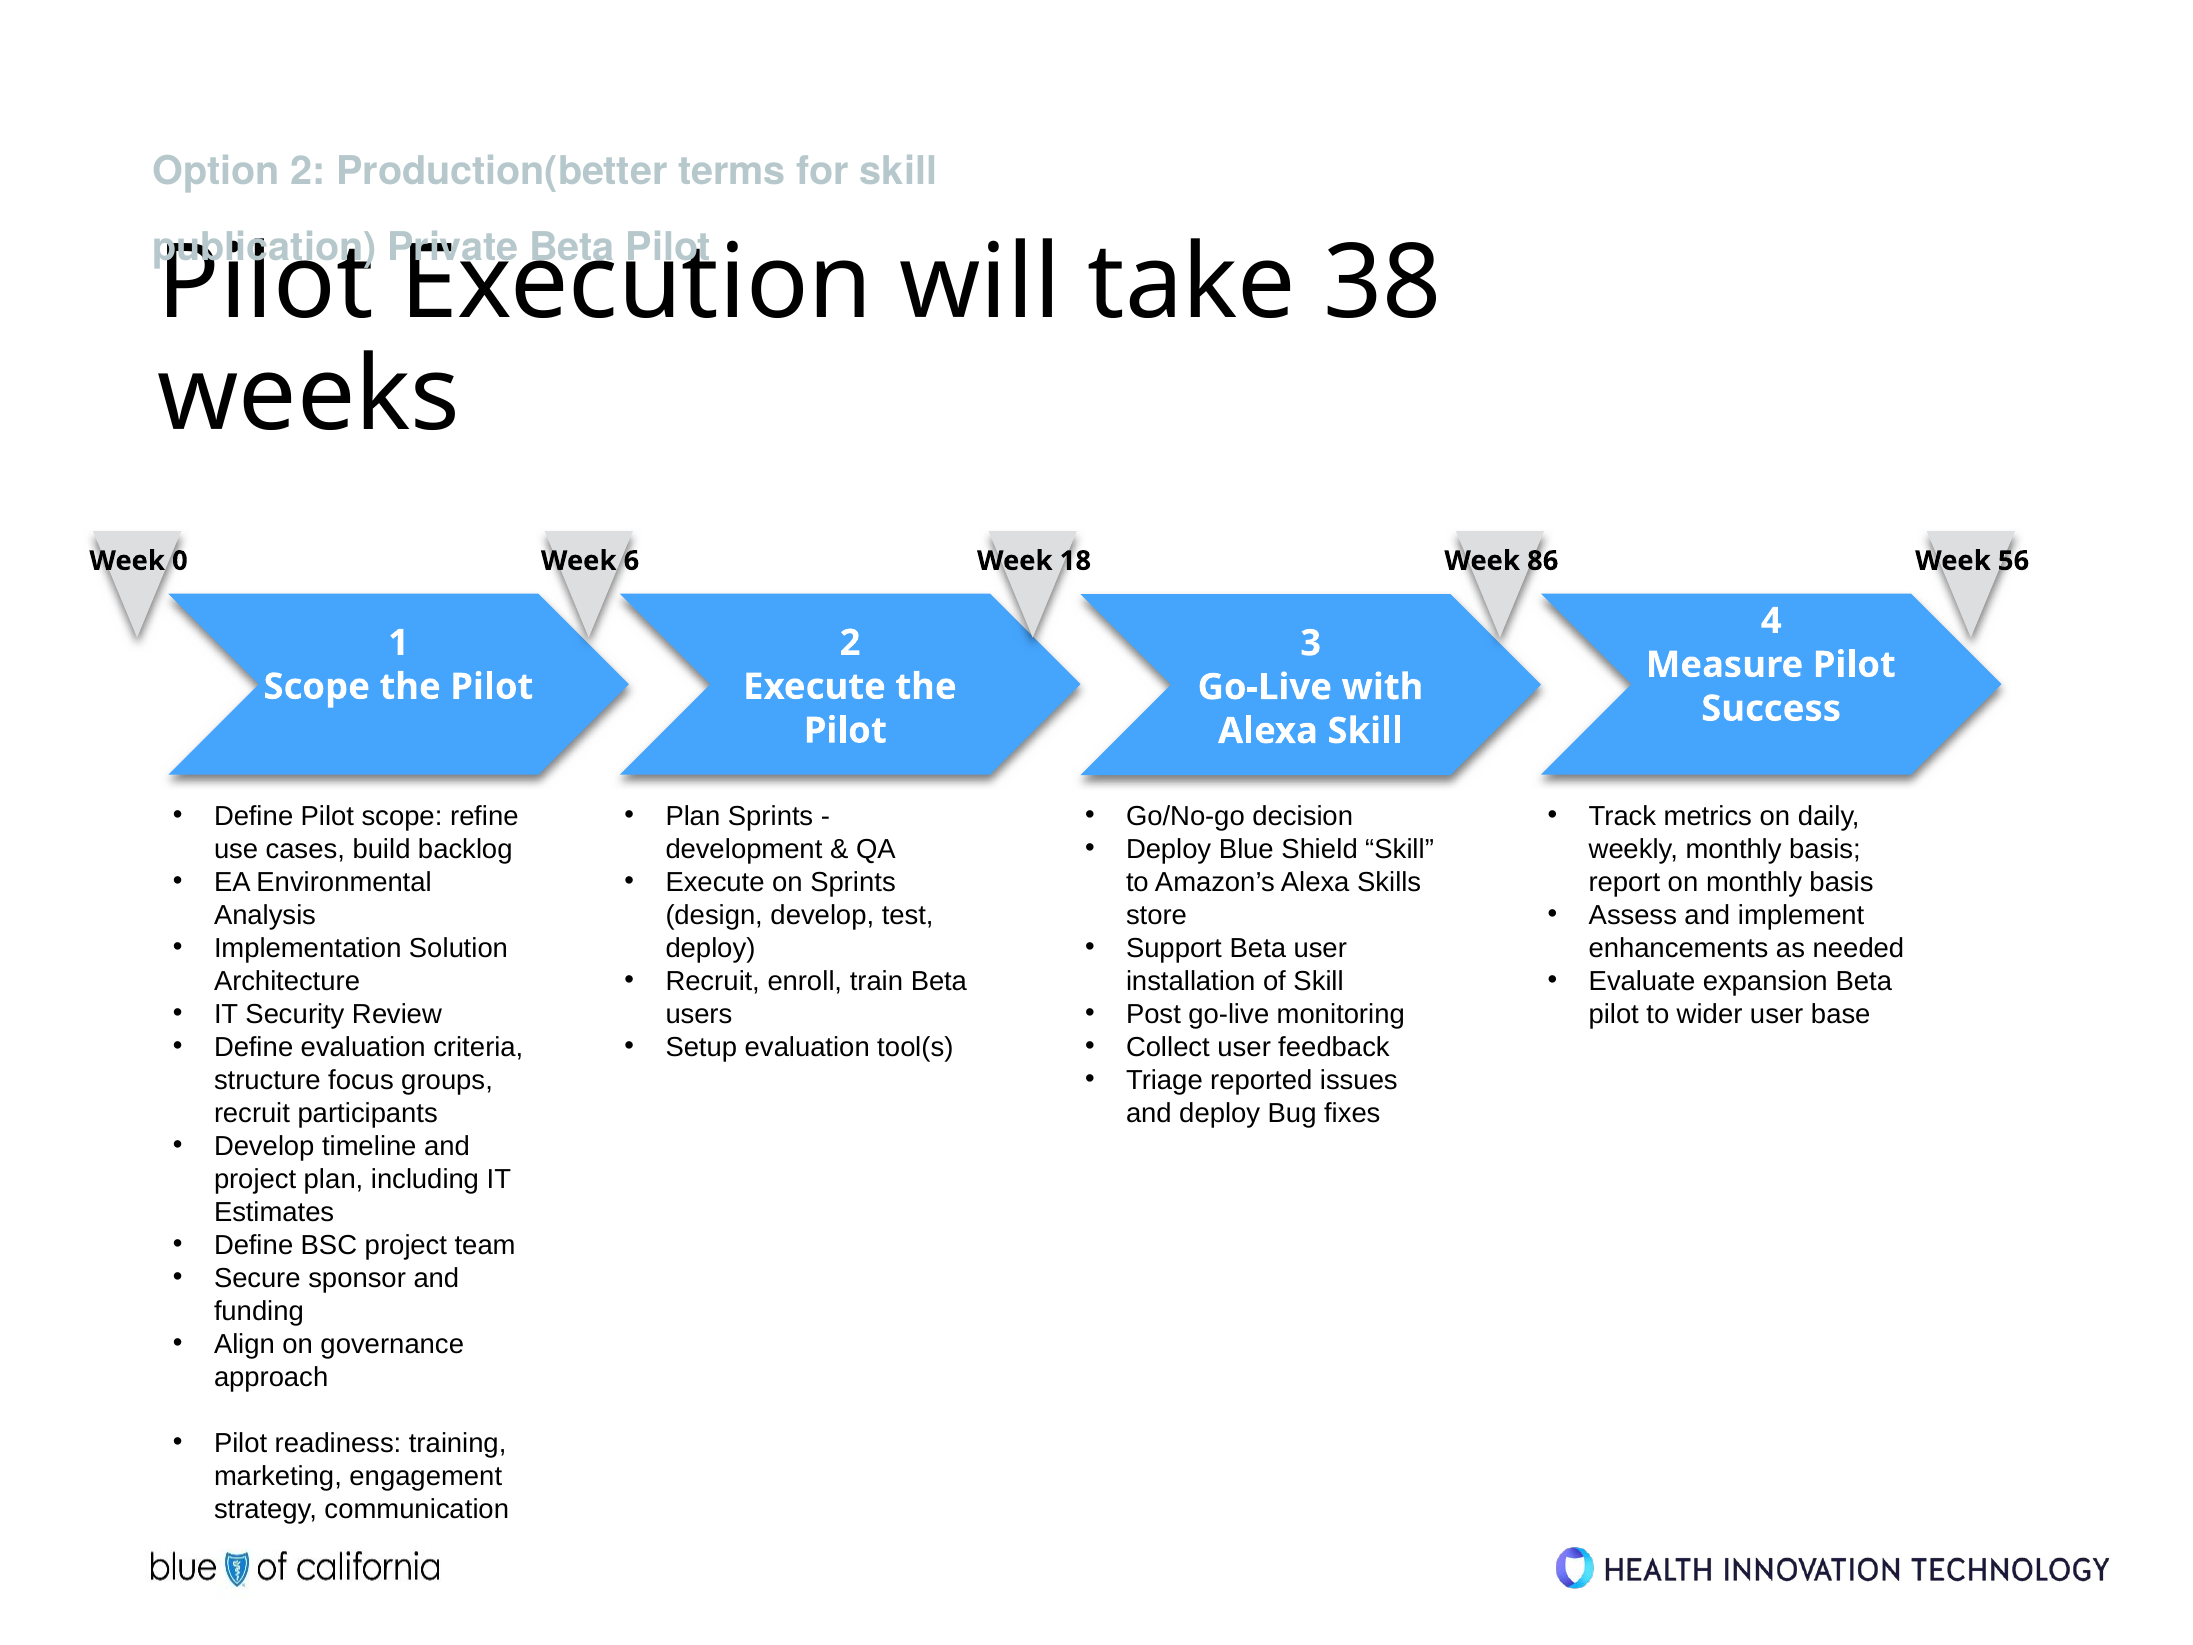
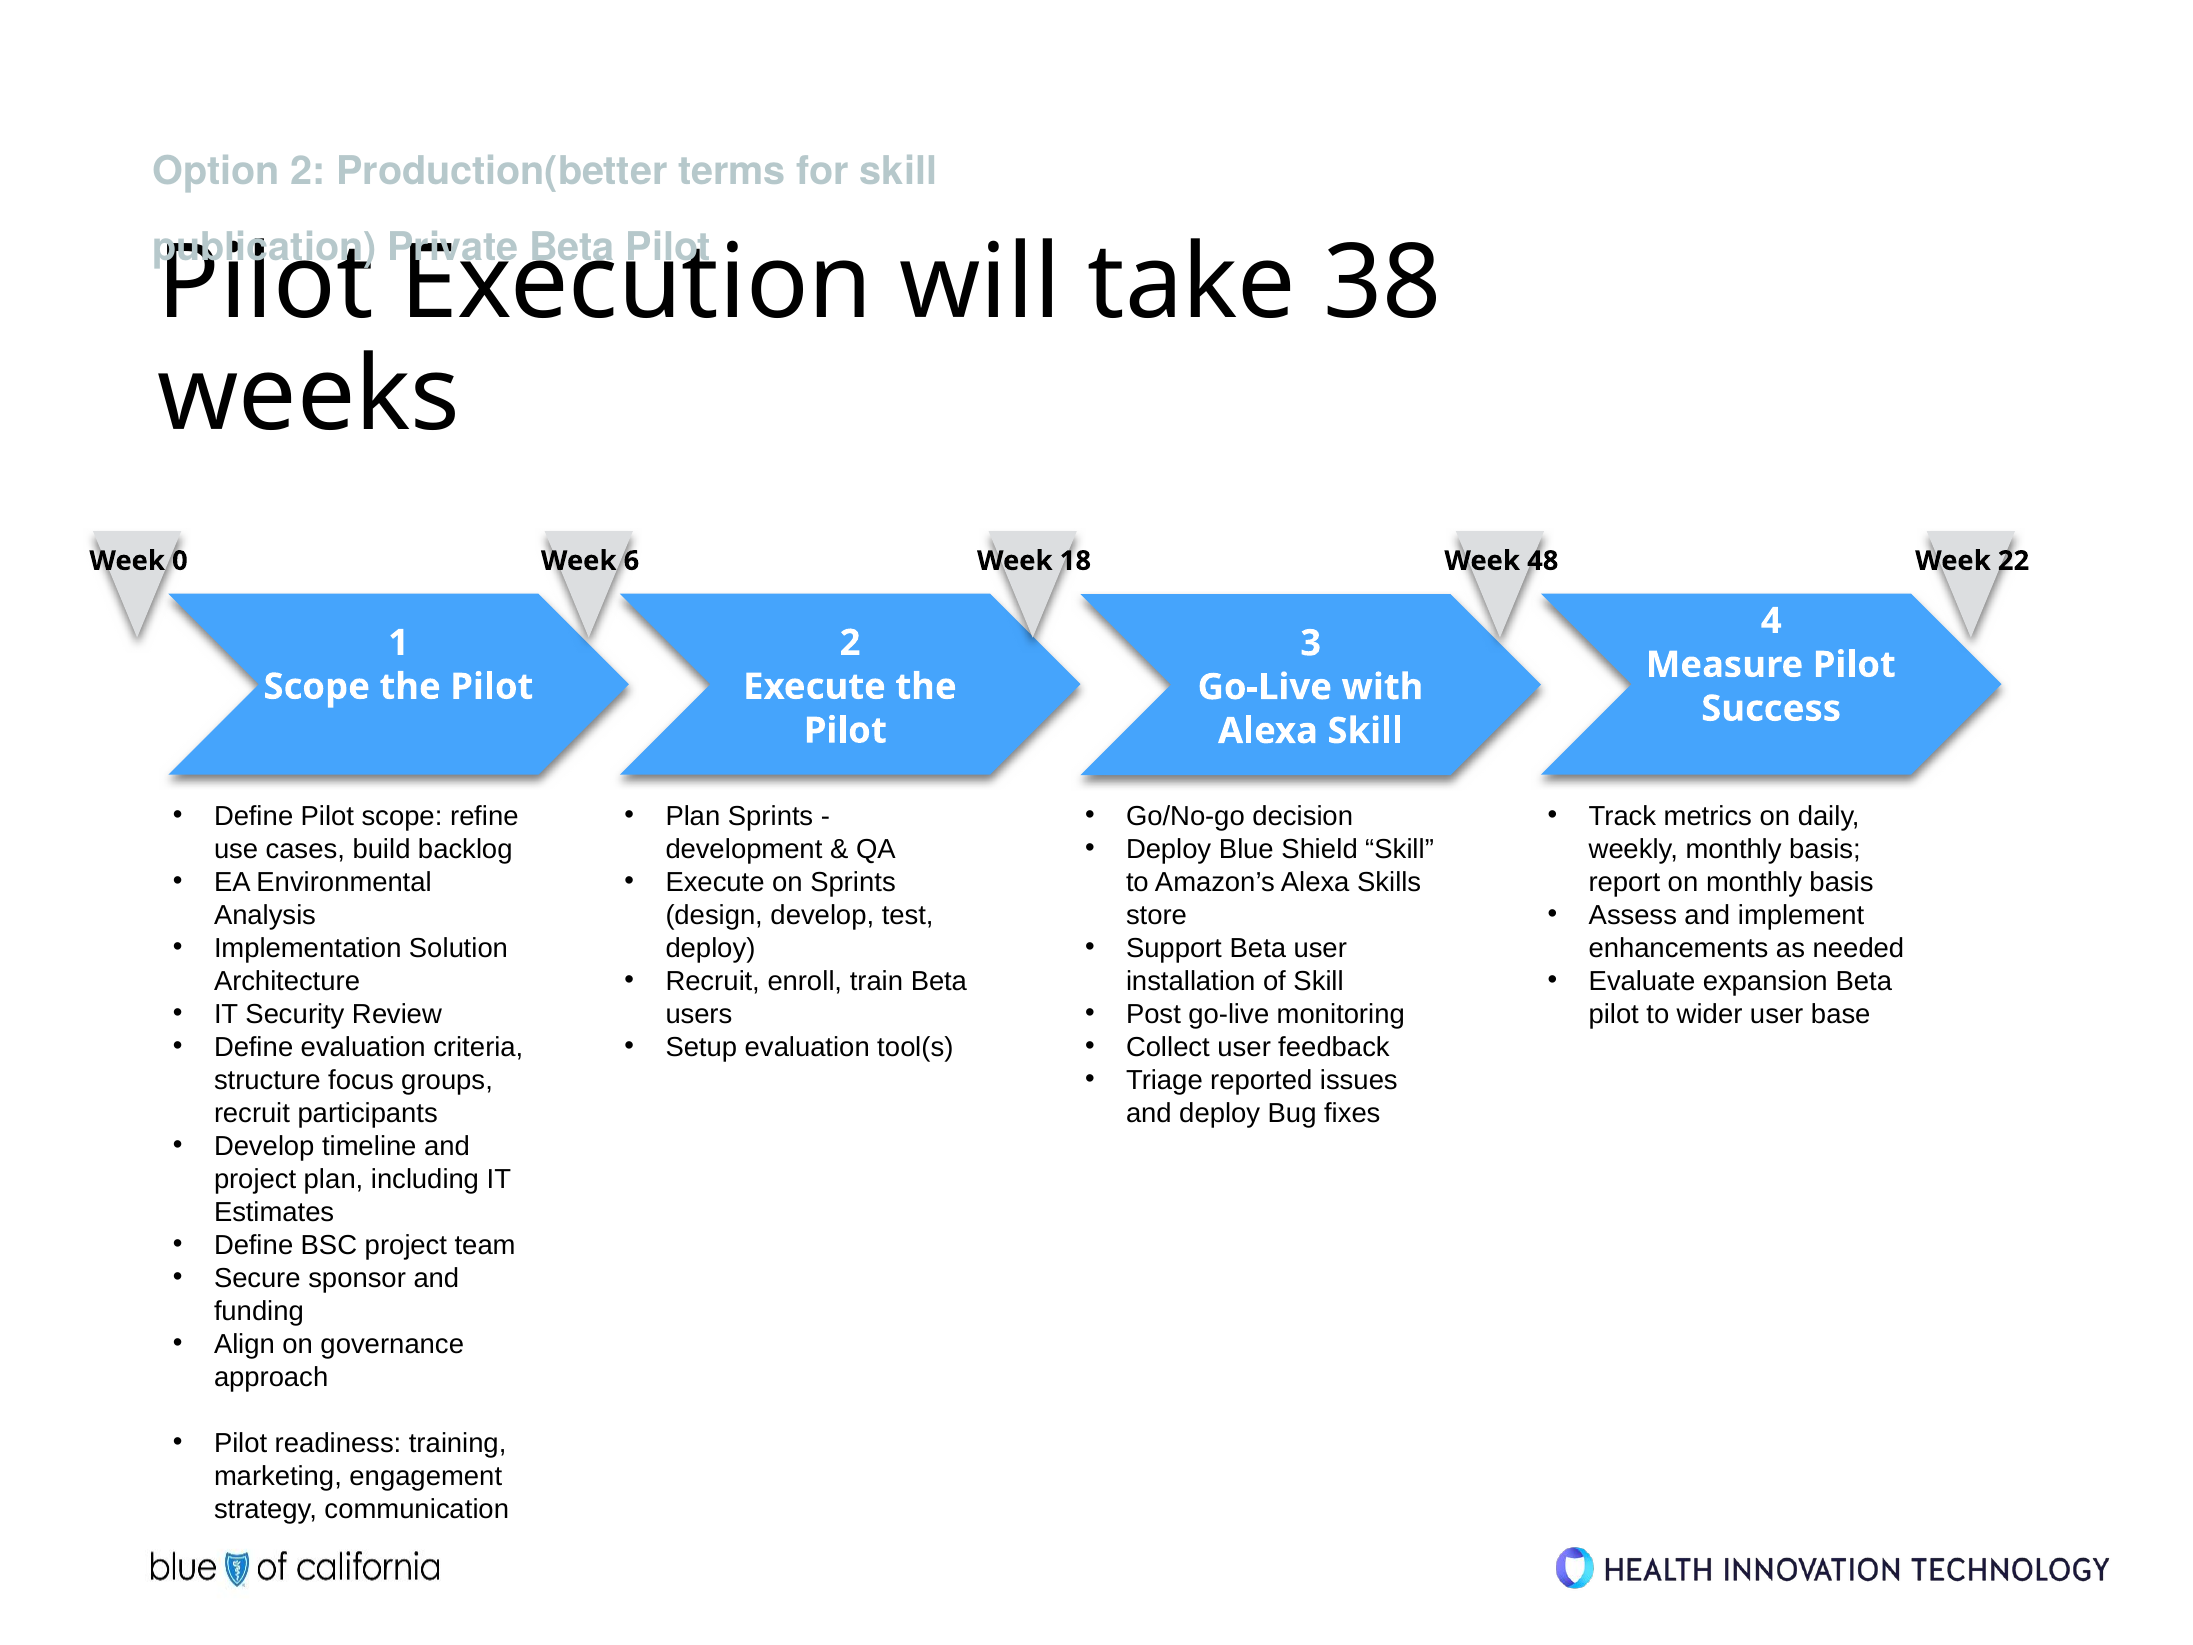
86: 86 -> 48
56: 56 -> 22
